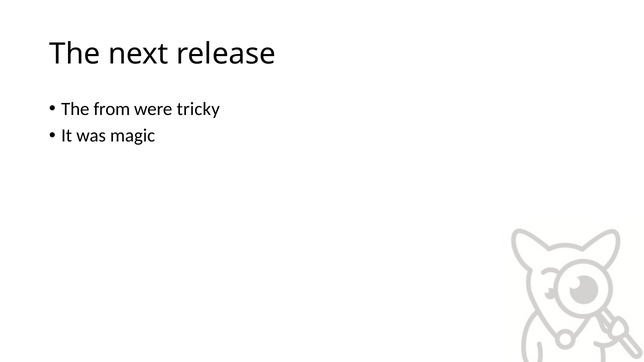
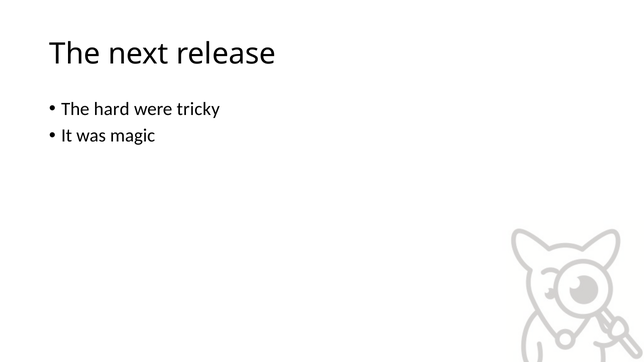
from: from -> hard
